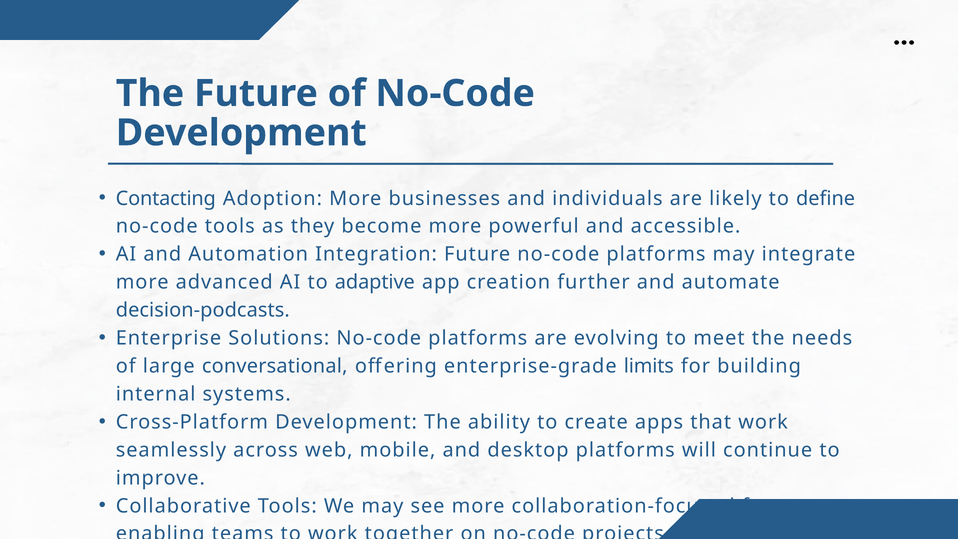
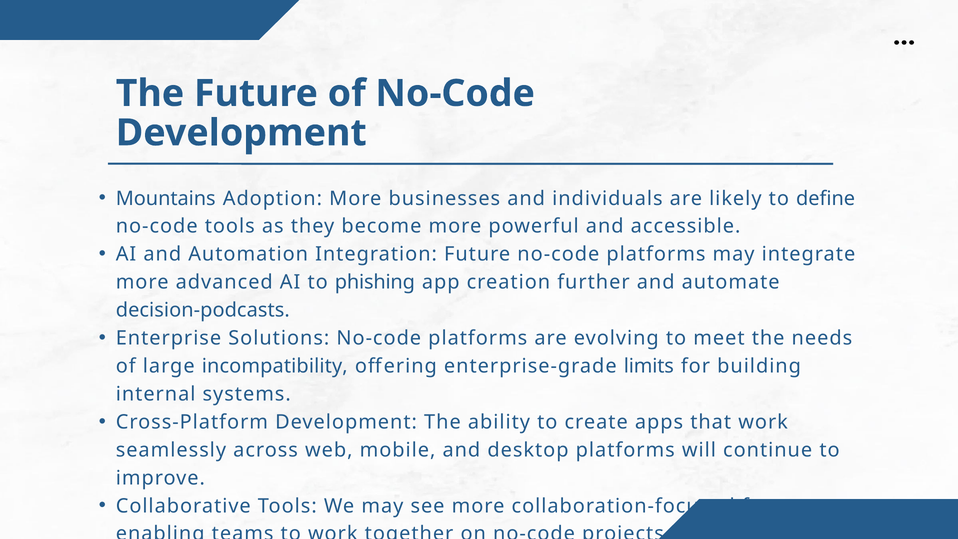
Contacting: Contacting -> Mountains
adaptive: adaptive -> phishing
conversational: conversational -> incompatibility
